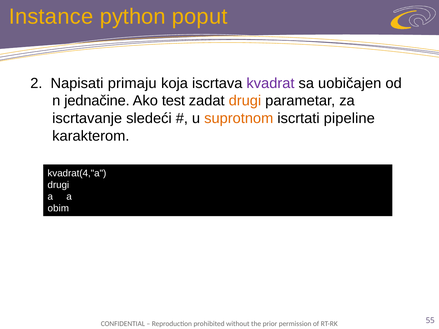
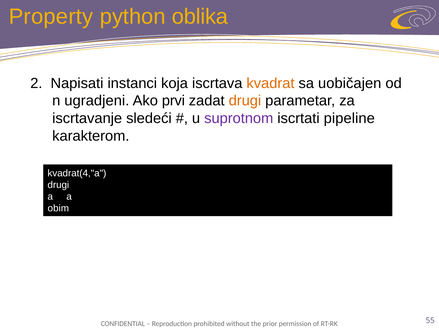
Instance: Instance -> Property
poput: poput -> oblika
primaju: primaju -> instanci
kvadrat colour: purple -> orange
jednačine: jednačine -> ugradjeni
test: test -> prvi
suprotnom colour: orange -> purple
